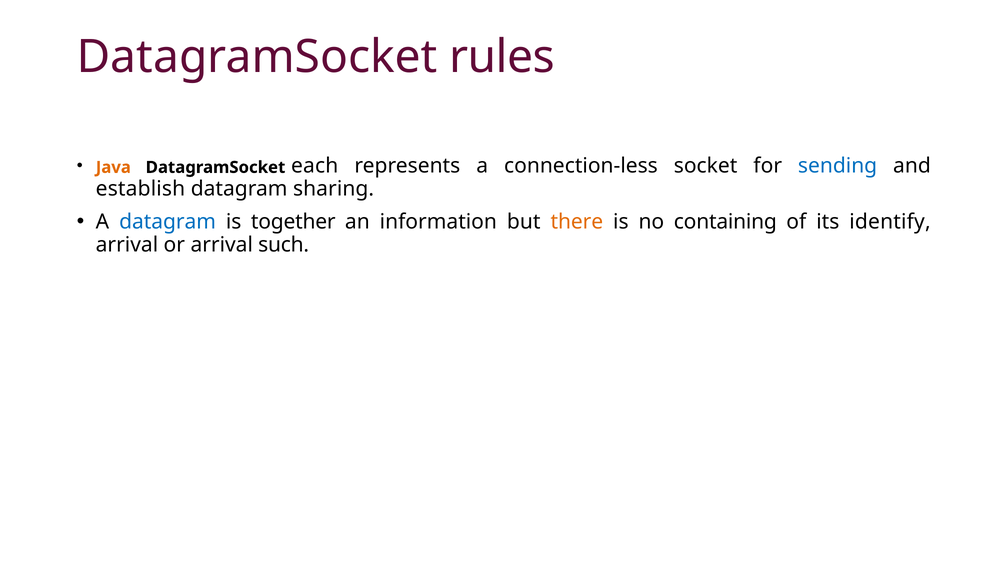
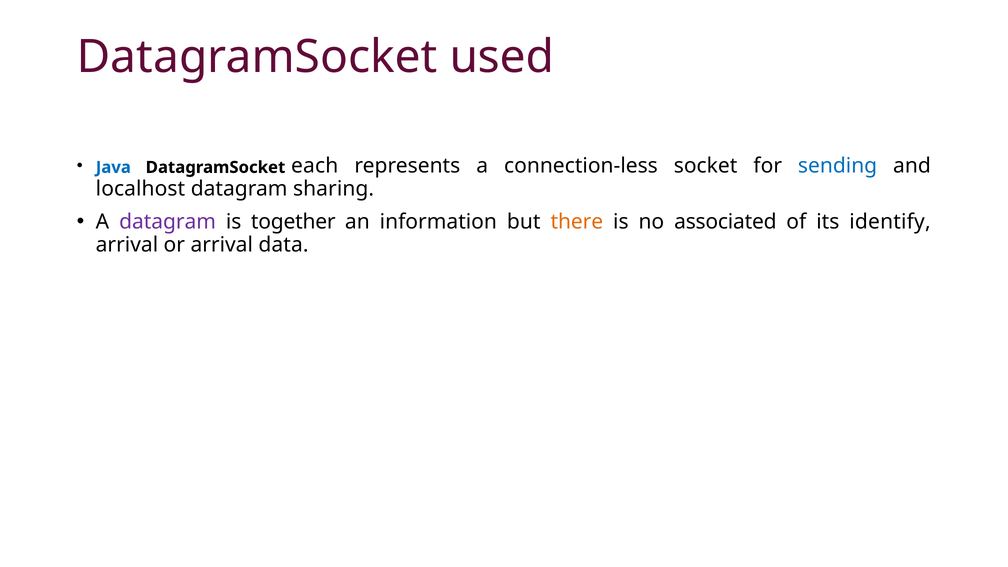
rules: rules -> used
Java colour: orange -> blue
establish: establish -> localhost
datagram at (168, 222) colour: blue -> purple
containing: containing -> associated
such: such -> data
